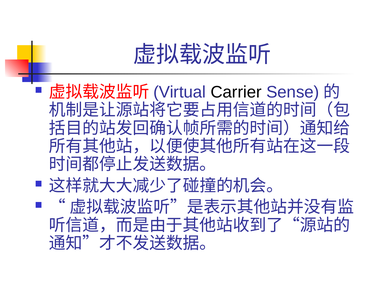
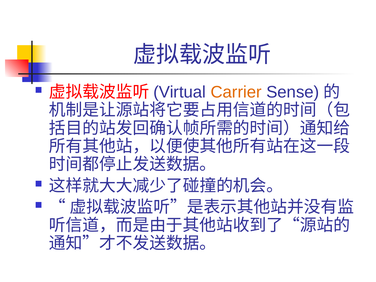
Carrier colour: black -> orange
